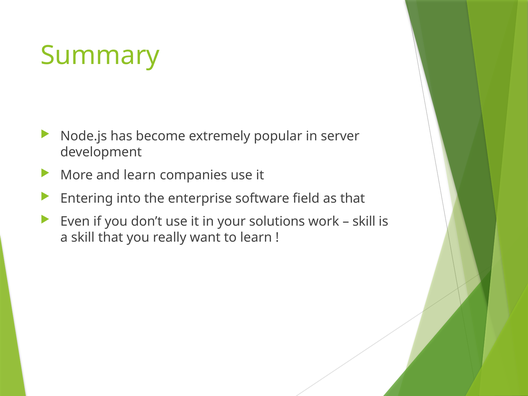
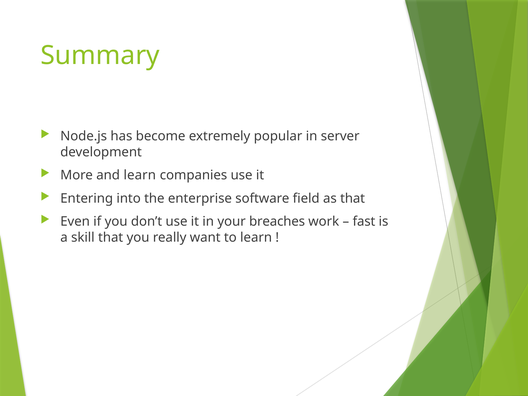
solutions: solutions -> breaches
skill at (364, 222): skill -> fast
